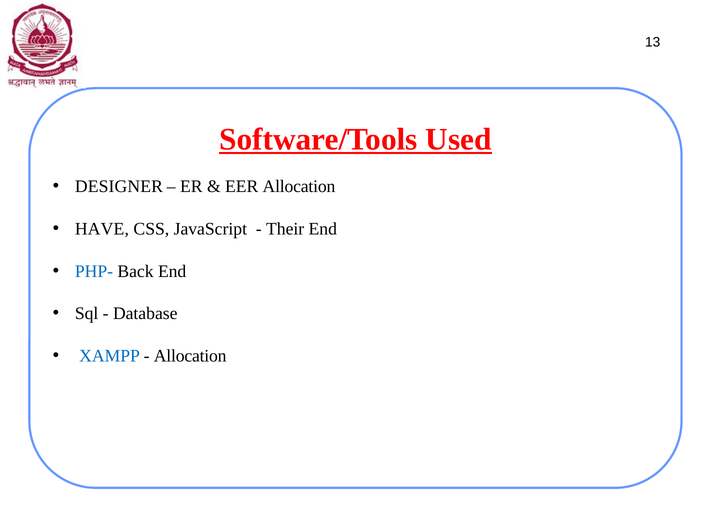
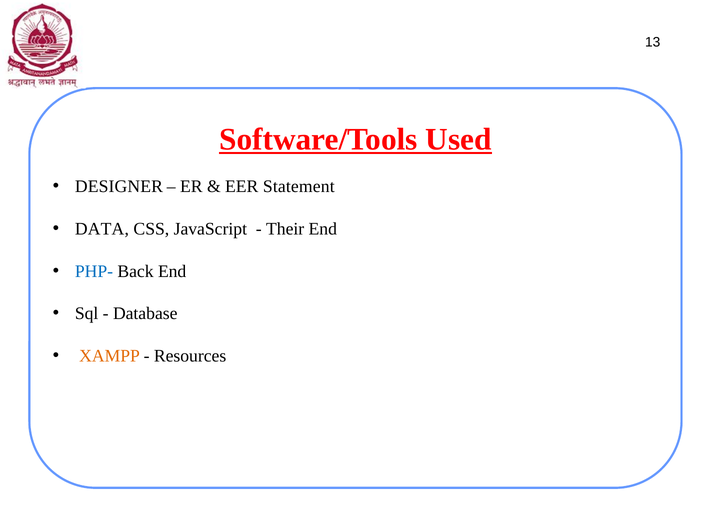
EER Allocation: Allocation -> Statement
HAVE: HAVE -> DATA
XAMPP colour: blue -> orange
Allocation at (190, 356): Allocation -> Resources
